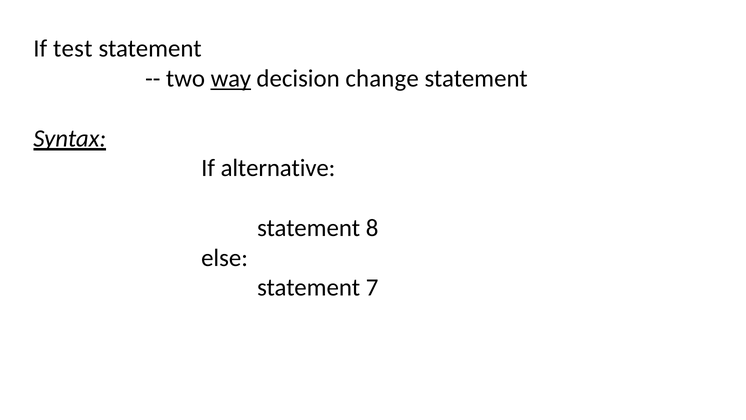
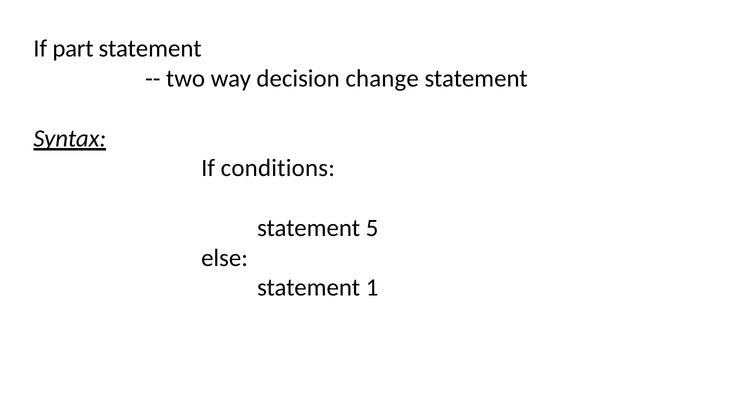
test: test -> part
way underline: present -> none
alternative: alternative -> conditions
8: 8 -> 5
7: 7 -> 1
